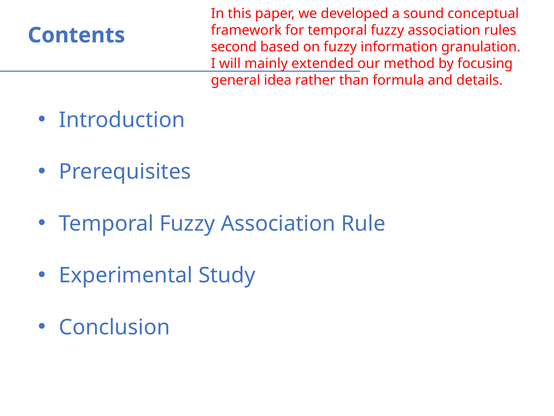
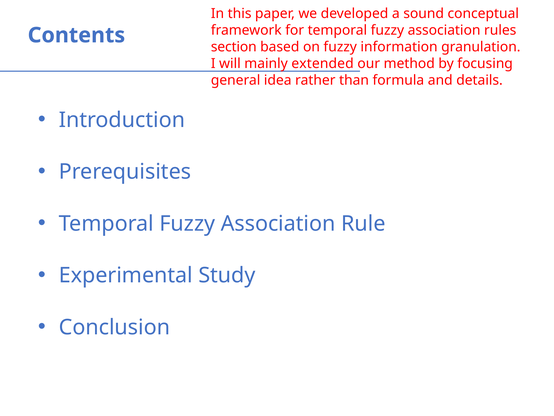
second: second -> section
